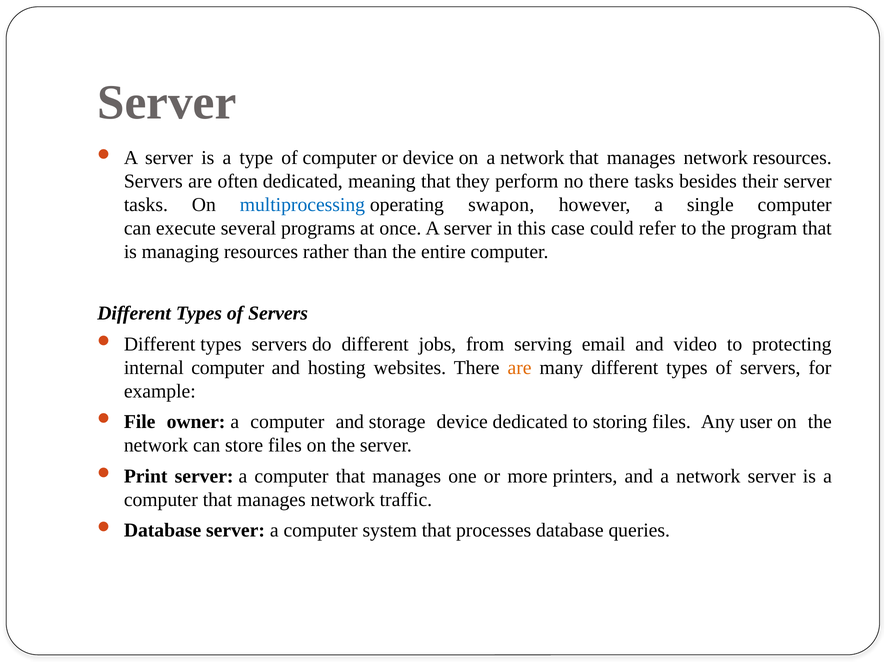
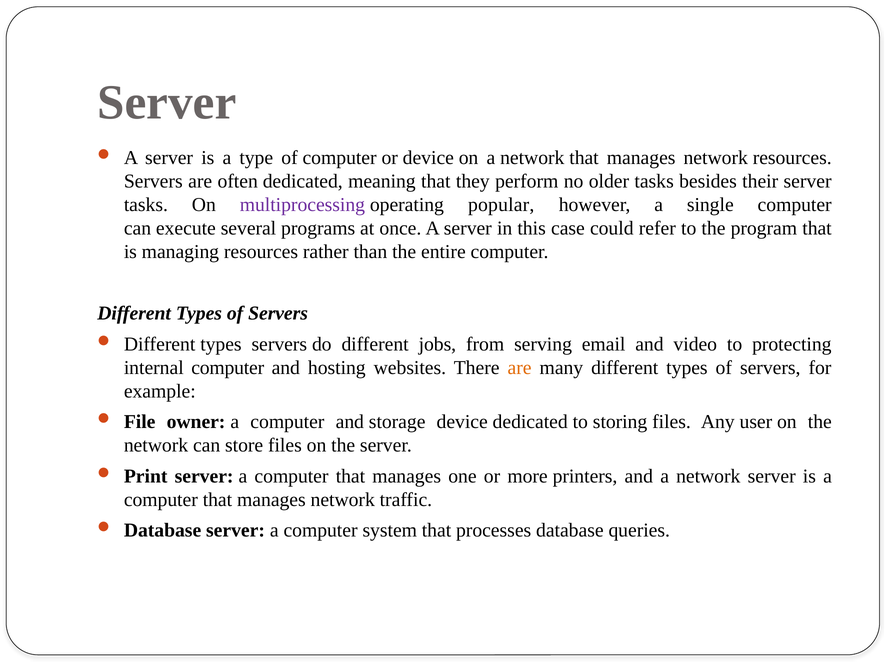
no there: there -> older
multiprocessing colour: blue -> purple
swapon: swapon -> popular
